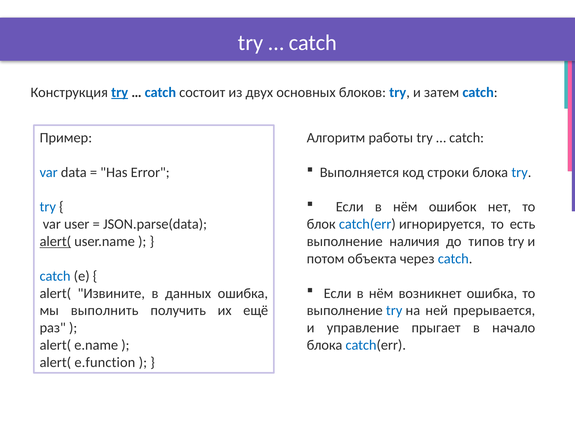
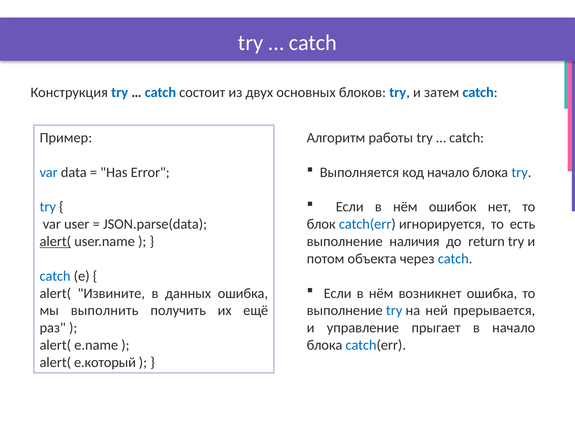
try at (120, 92) underline: present -> none
код строки: строки -> начало
типов: типов -> return
e.function: e.function -> e.который
